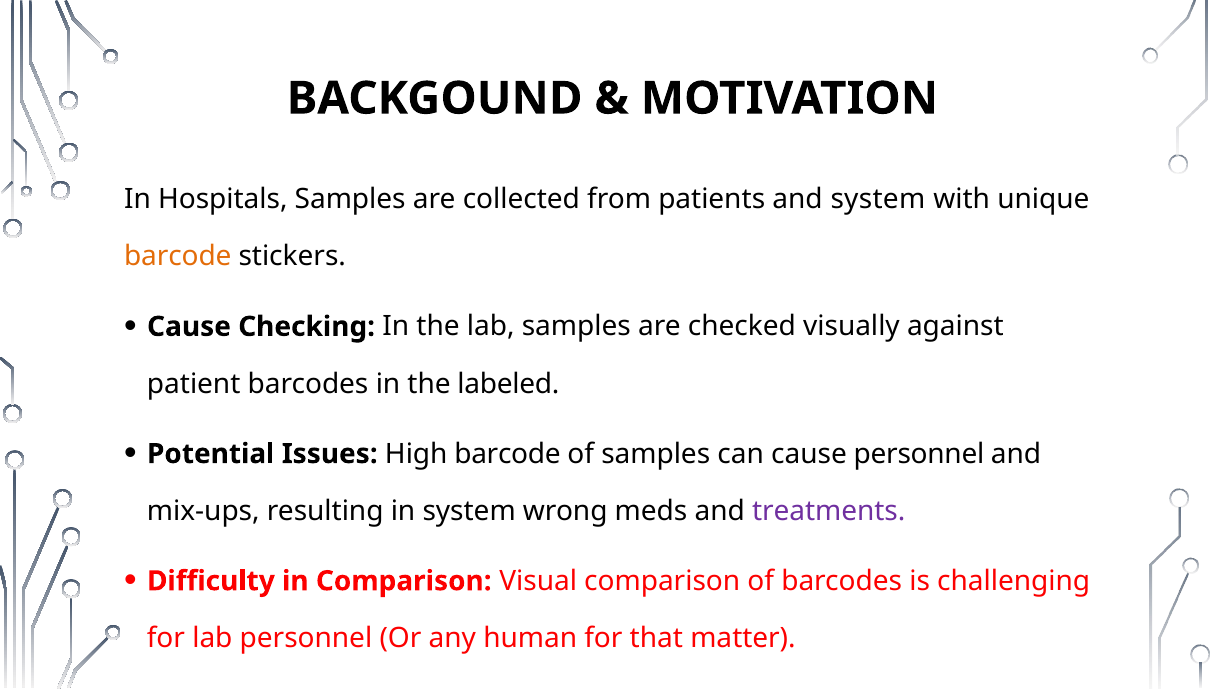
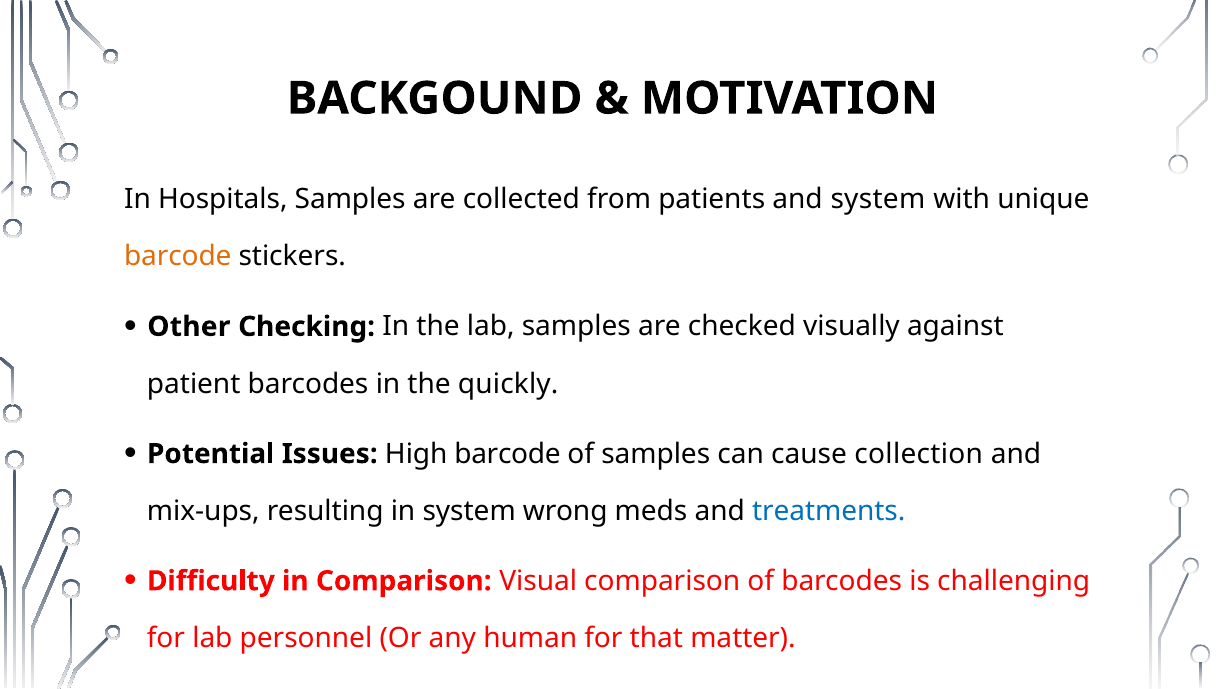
Cause at (189, 327): Cause -> Other
labeled: labeled -> quickly
cause personnel: personnel -> collection
treatments colour: purple -> blue
